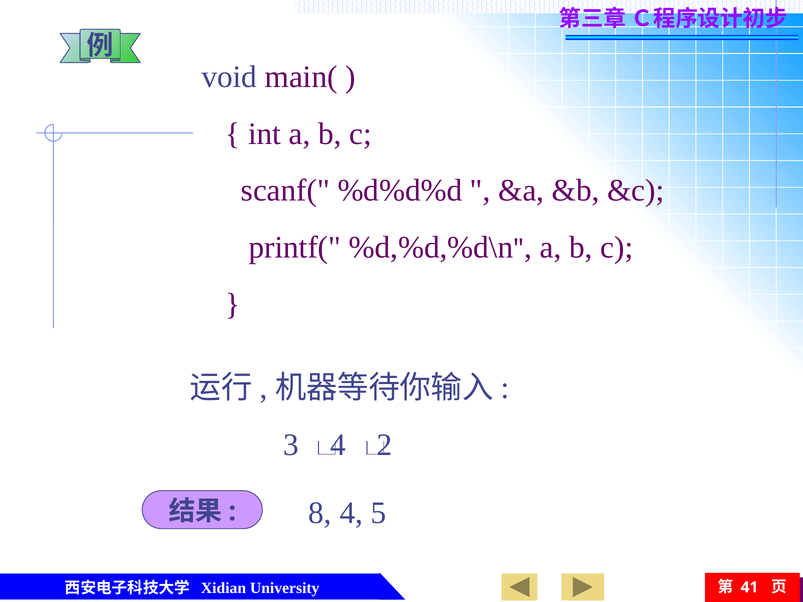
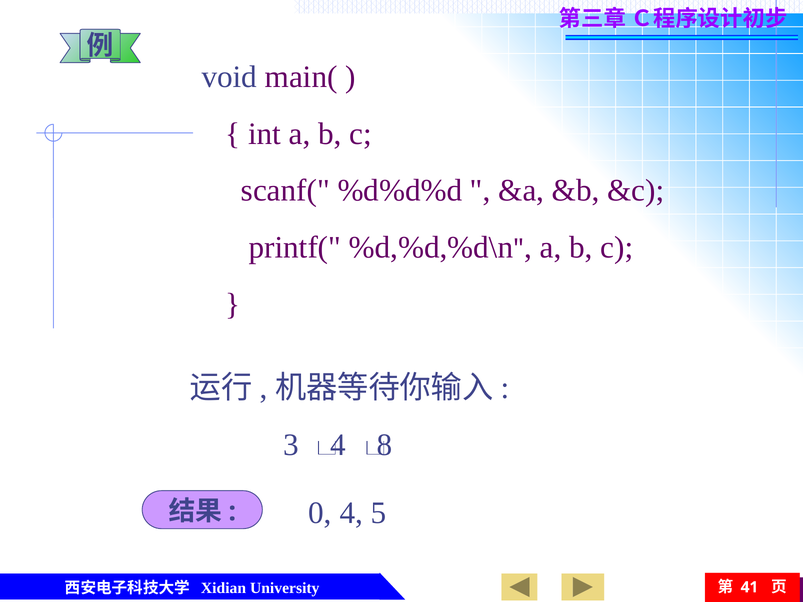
2: 2 -> 8
8: 8 -> 0
